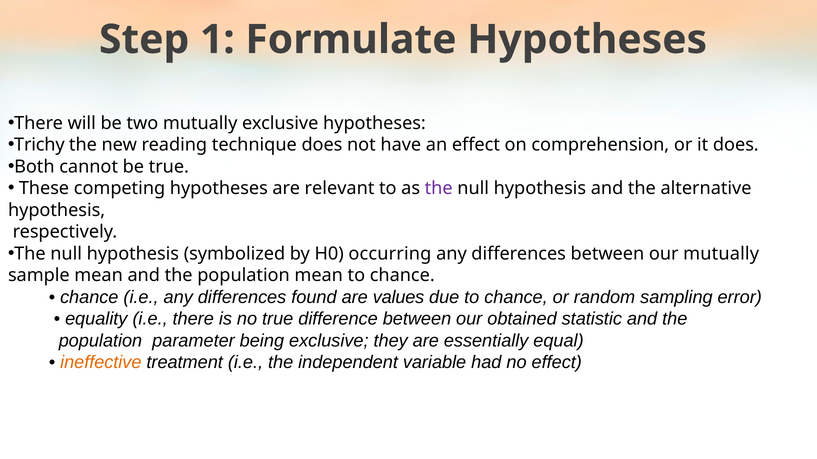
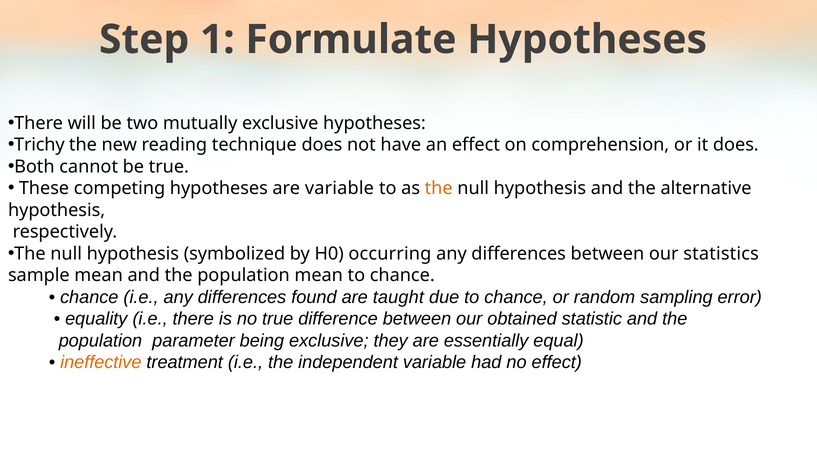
are relevant: relevant -> variable
the at (439, 189) colour: purple -> orange
our mutually: mutually -> statistics
values: values -> taught
